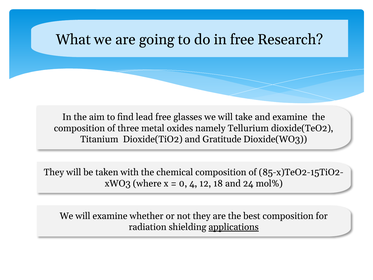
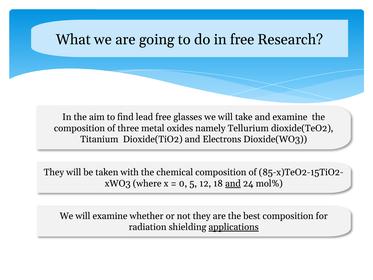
Gratitude: Gratitude -> Electrons
4: 4 -> 5
and at (233, 183) underline: none -> present
